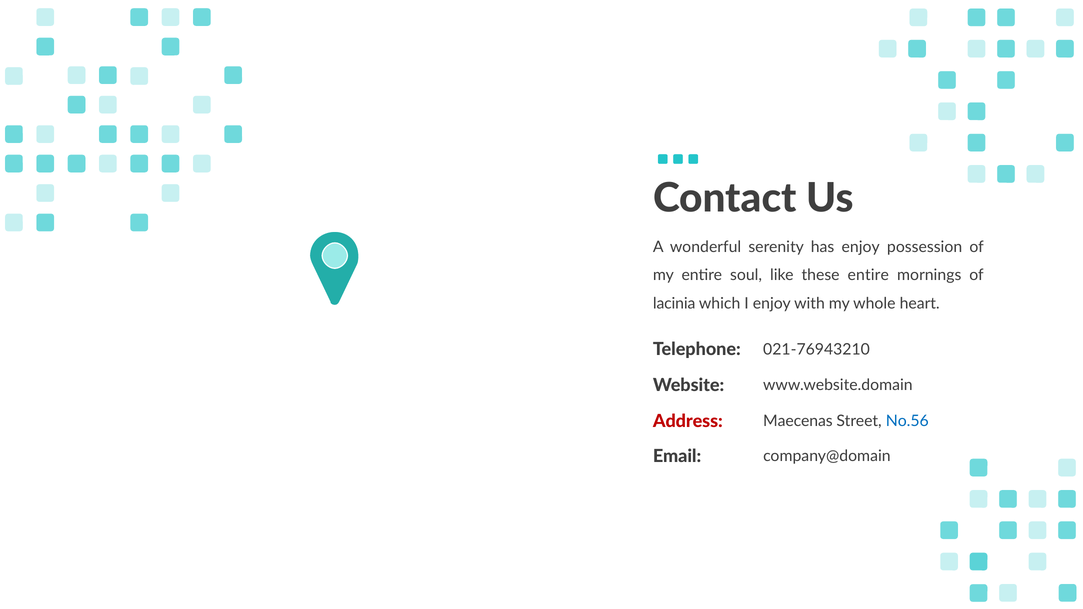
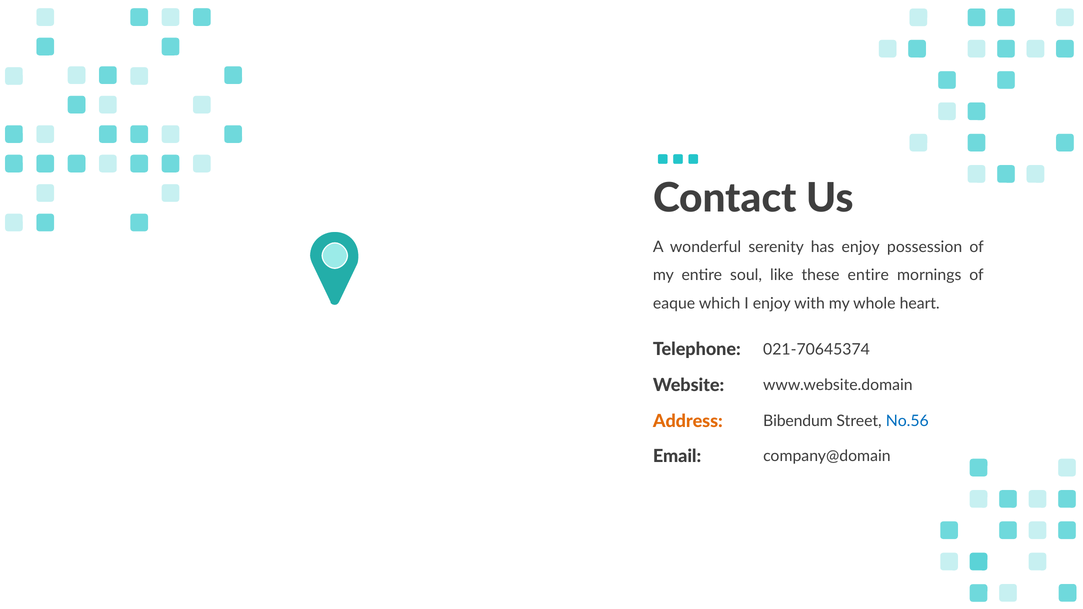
lacinia: lacinia -> eaque
021-76943210: 021-76943210 -> 021-70645374
Address colour: red -> orange
Maecenas: Maecenas -> Bibendum
